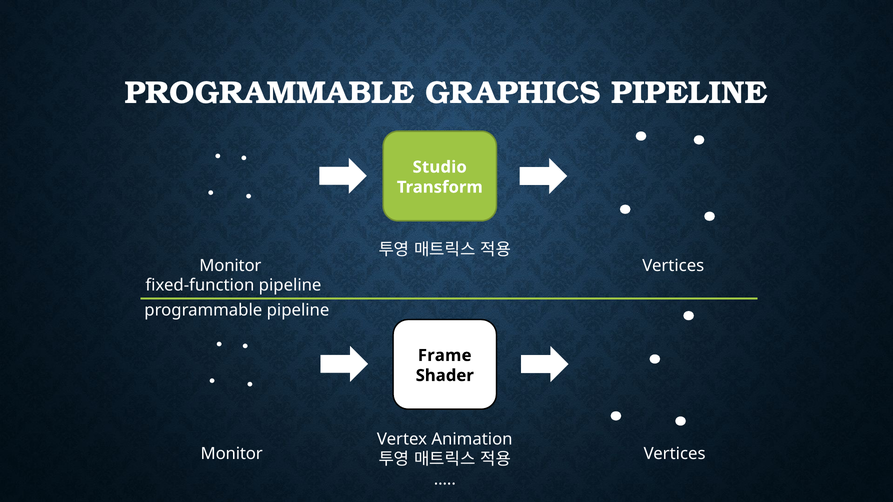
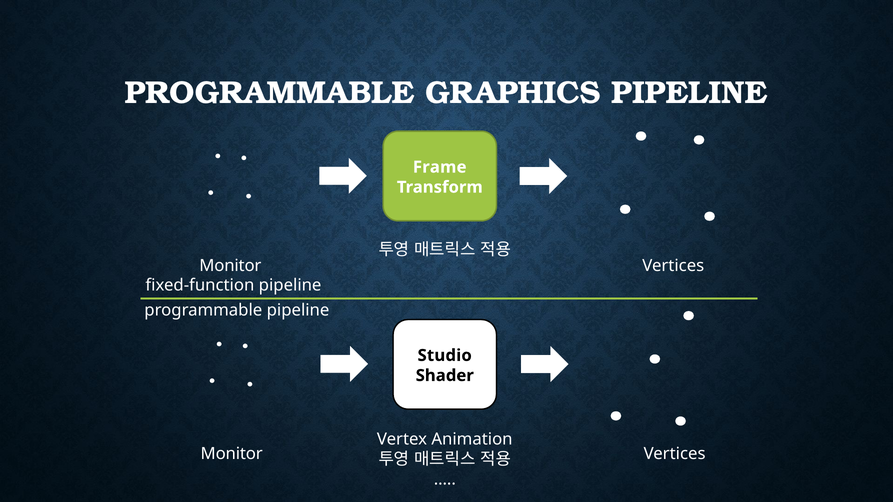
Studio: Studio -> Frame
Frame: Frame -> Studio
